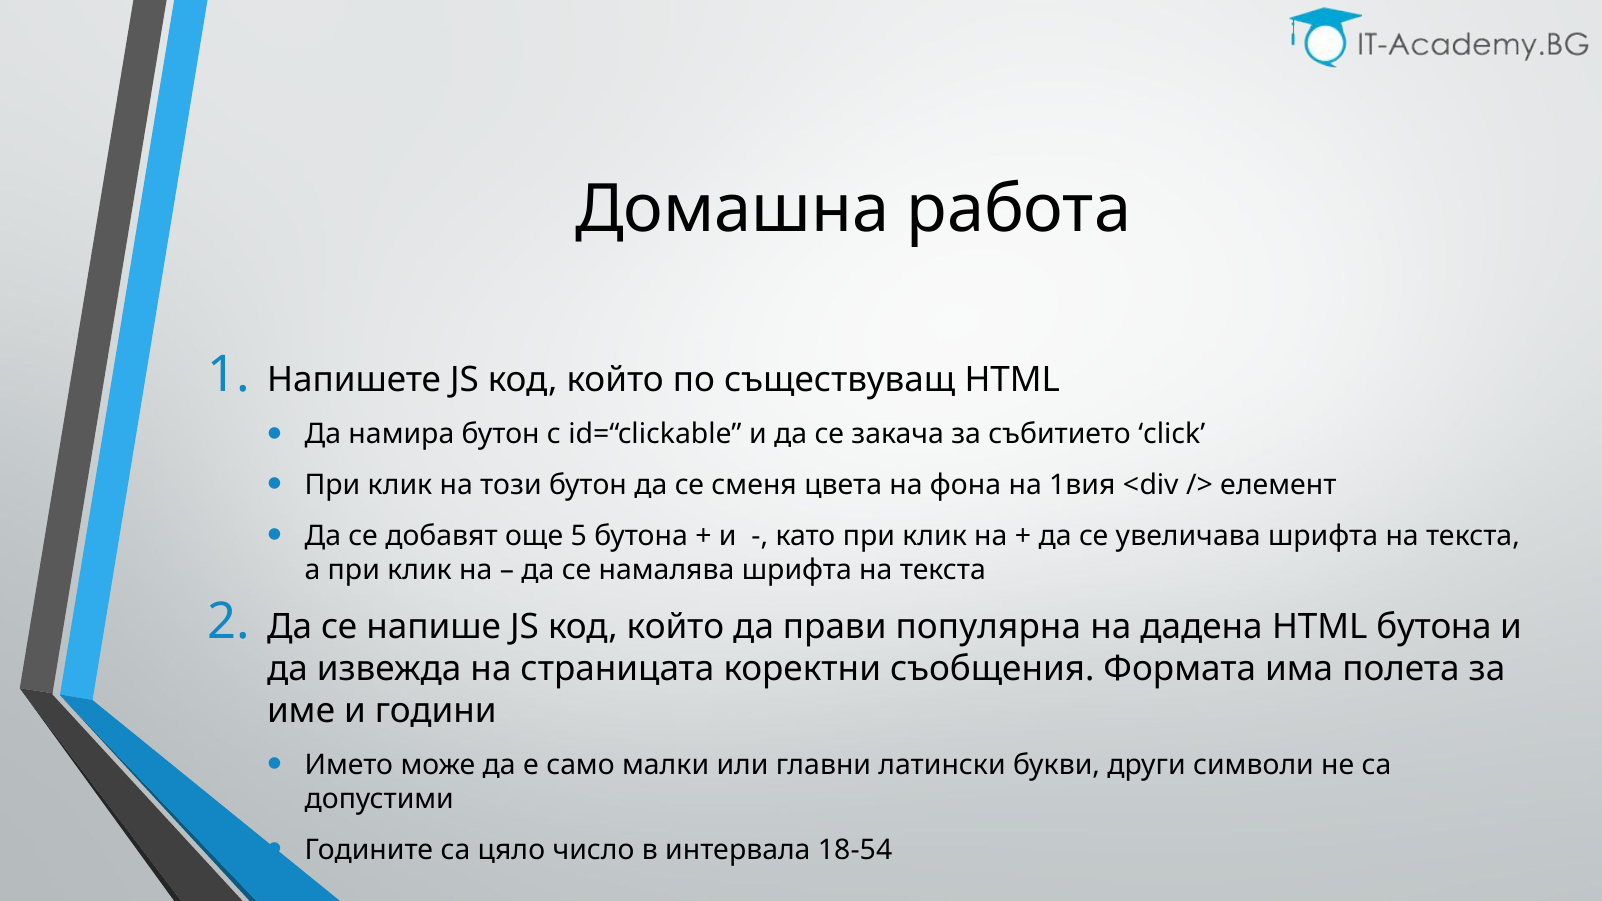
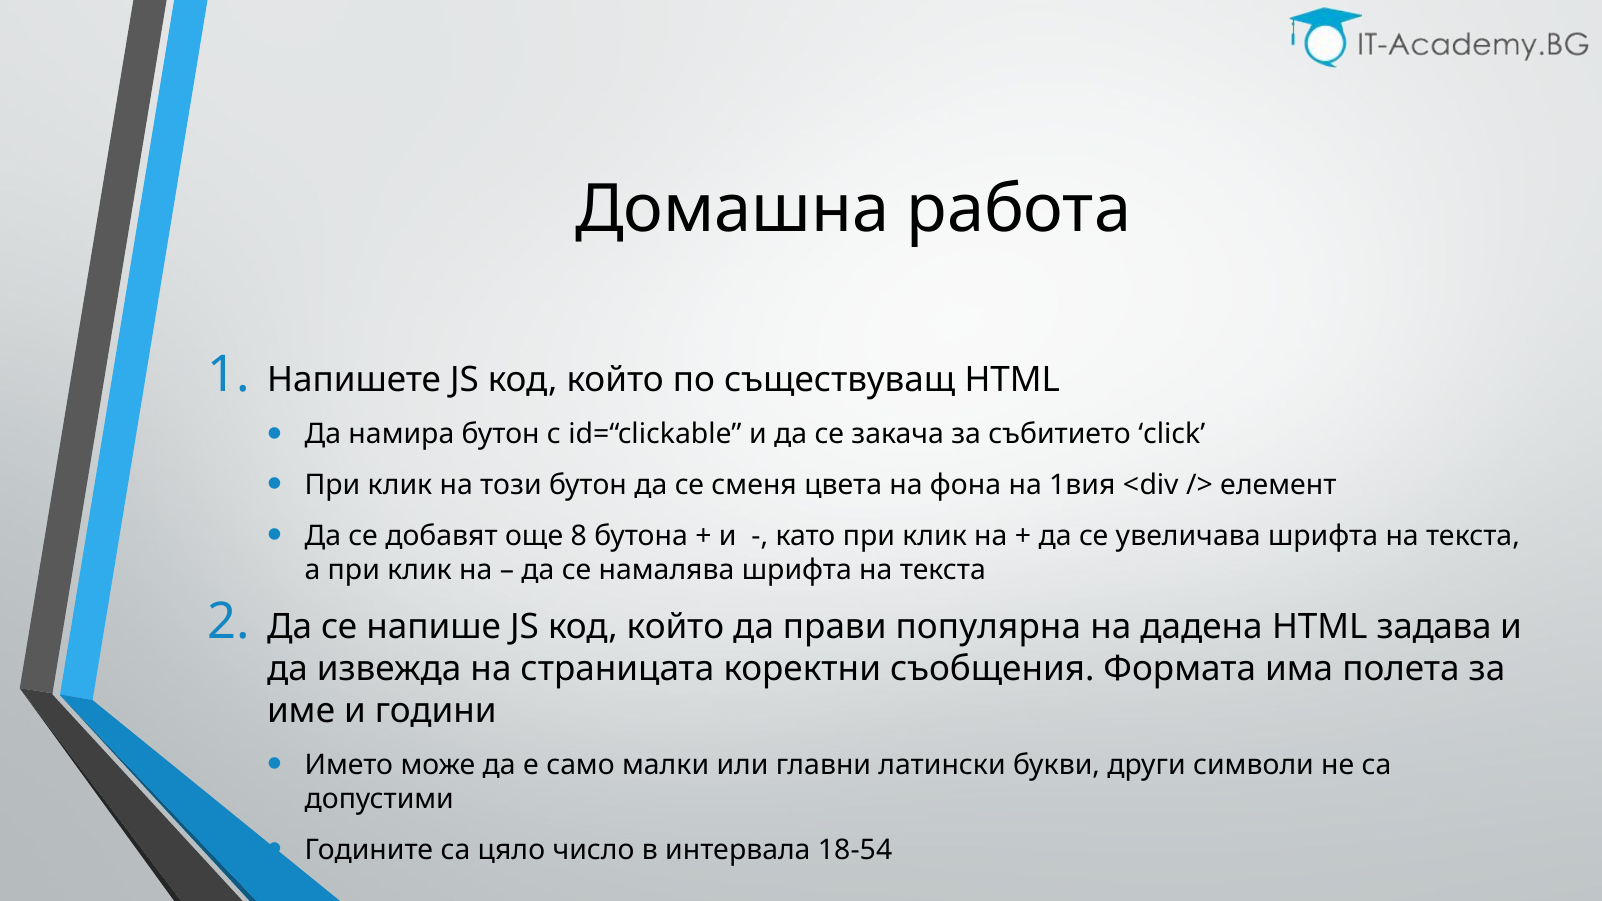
5: 5 -> 8
HTML бутона: бутона -> задава
